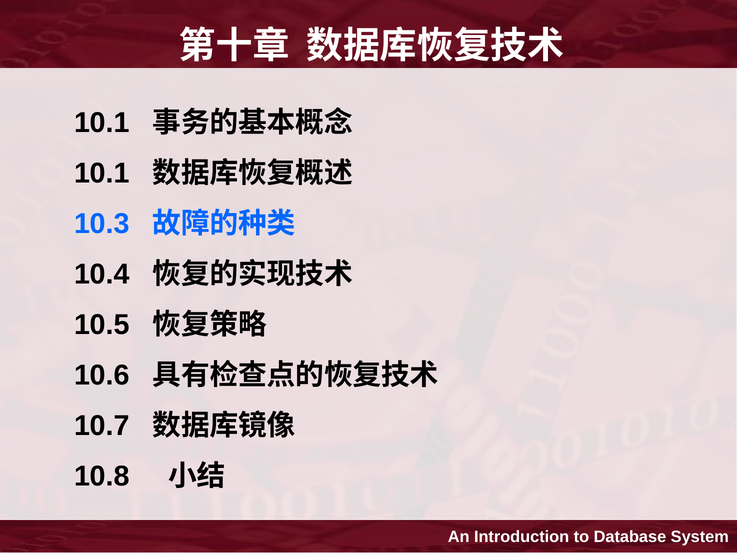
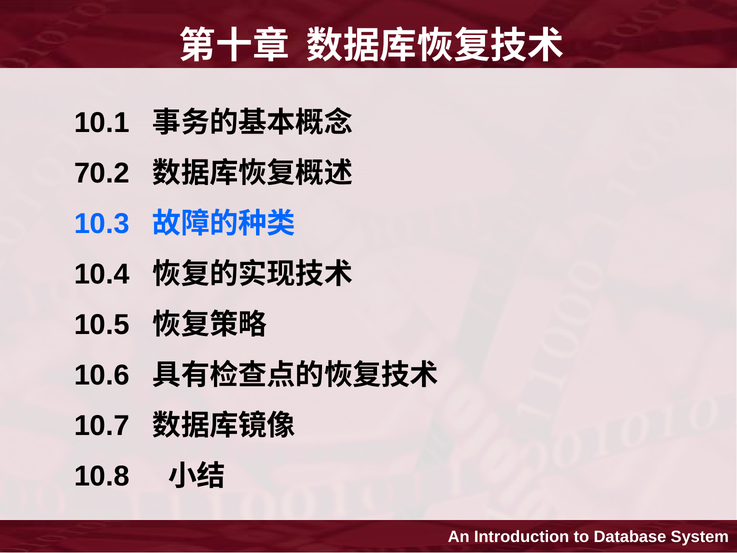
10.1 at (102, 173): 10.1 -> 70.2
